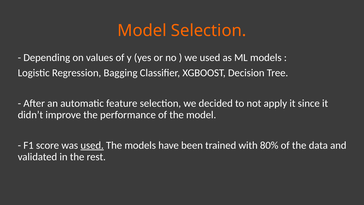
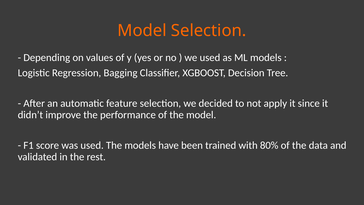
used at (92, 145) underline: present -> none
